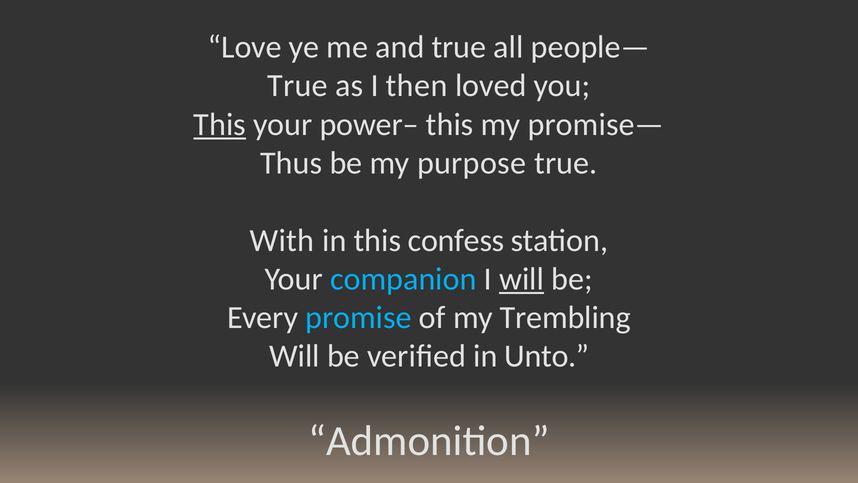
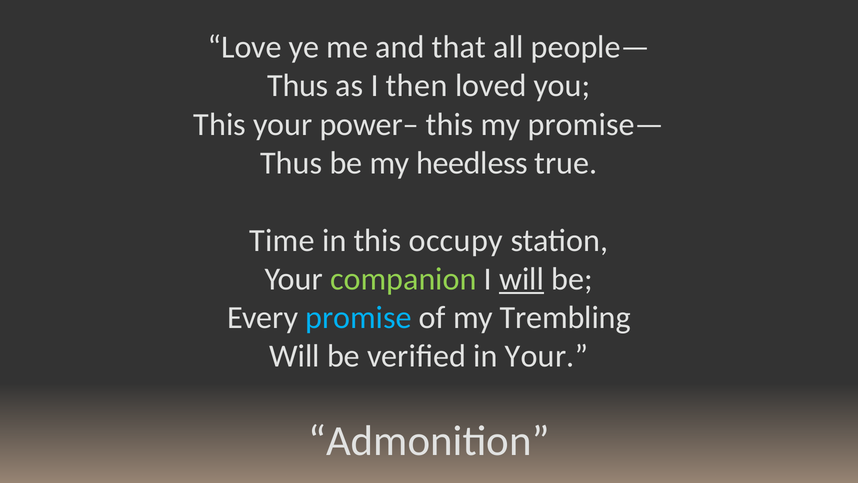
and true: true -> that
True at (298, 86): True -> Thus
This at (220, 124) underline: present -> none
purpose: purpose -> heedless
With: With -> Time
confess: confess -> occupy
companion colour: light blue -> light green
in Unto: Unto -> Your
